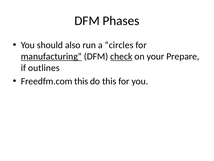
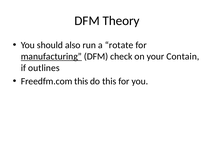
Phases: Phases -> Theory
circles: circles -> rotate
check underline: present -> none
Prepare: Prepare -> Contain
